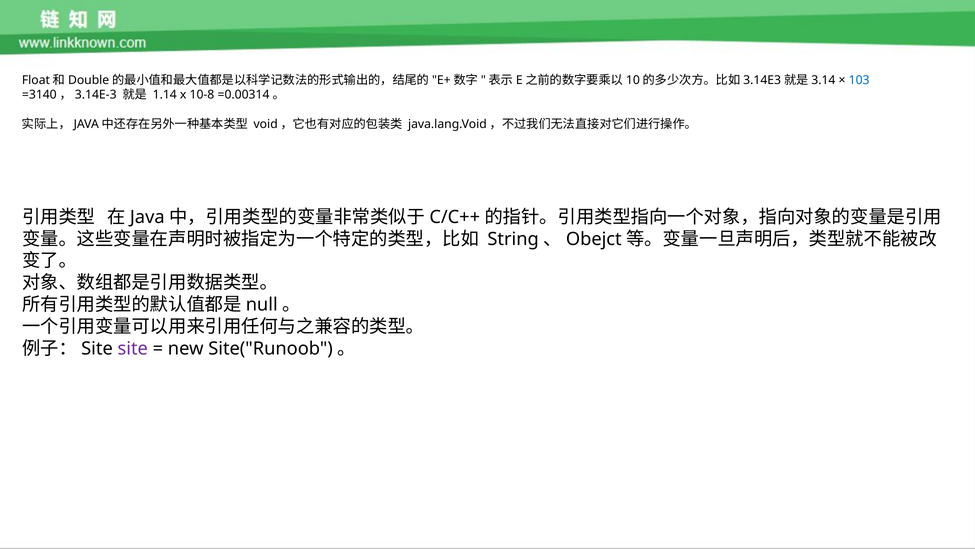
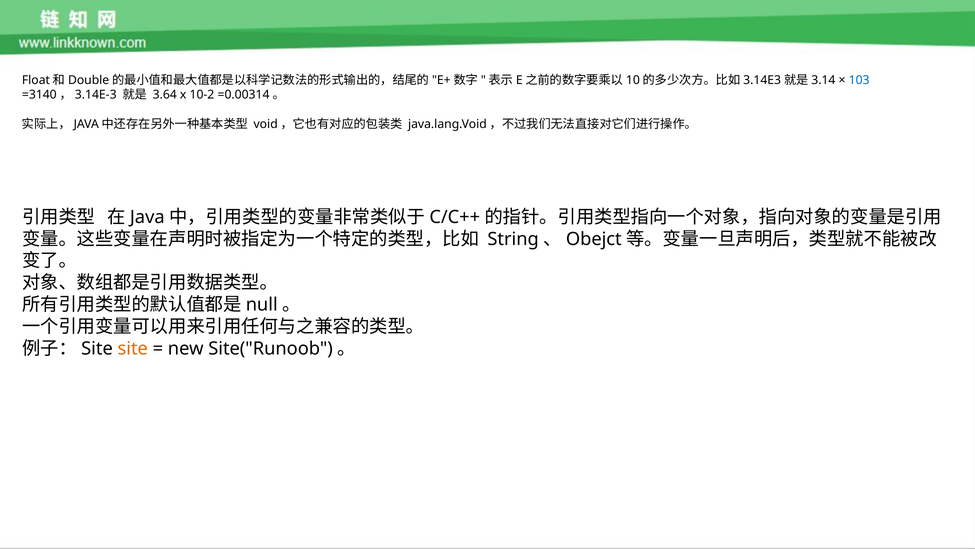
1.14: 1.14 -> 3.64
10-8: 10-8 -> 10-2
site colour: purple -> orange
